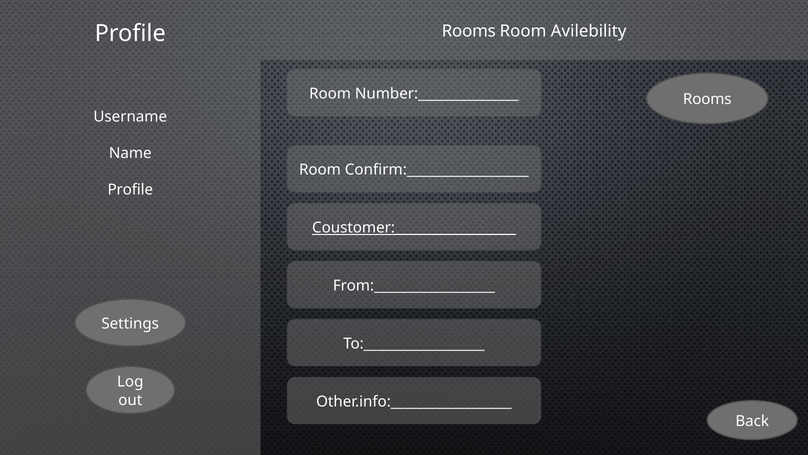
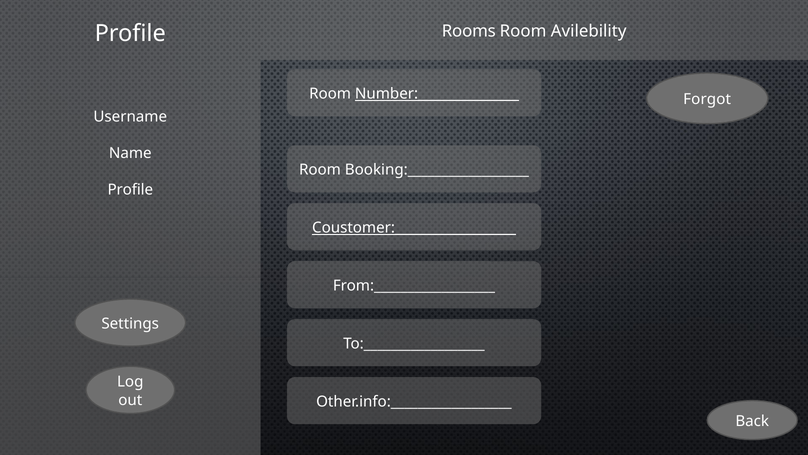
Number:_______________ underline: none -> present
Rooms at (707, 99): Rooms -> Forgot
Confirm:__________________: Confirm:__________________ -> Booking:__________________
